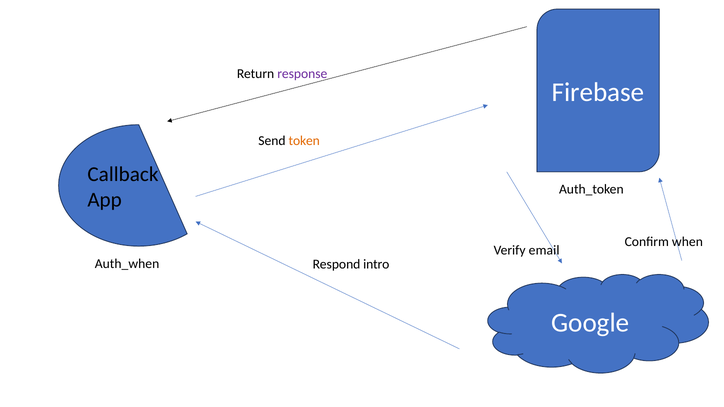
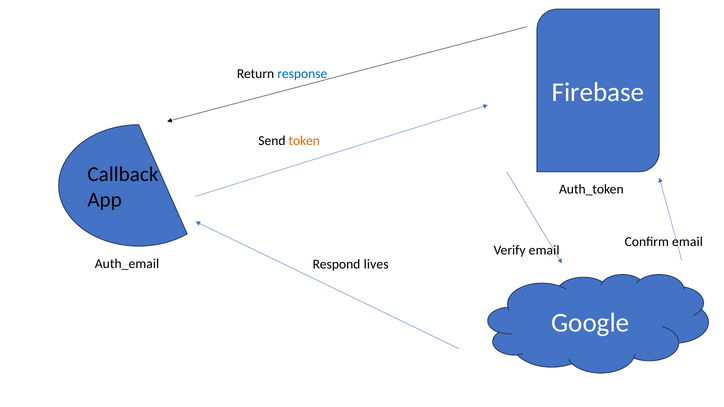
response colour: purple -> blue
Confirm when: when -> email
Auth_when: Auth_when -> Auth_email
intro: intro -> lives
